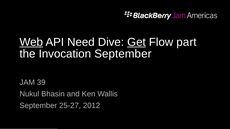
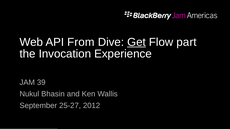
Web underline: present -> none
Need: Need -> From
Invocation September: September -> Experience
